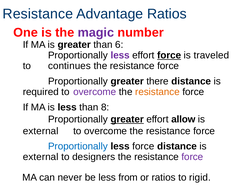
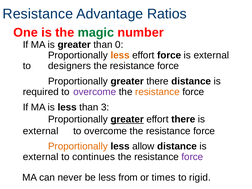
magic colour: purple -> green
6: 6 -> 0
less at (120, 55) colour: purple -> orange
force at (169, 55) underline: present -> none
traveled at (211, 55): traveled -> external
continues: continues -> designers
8: 8 -> 3
effort allow: allow -> there
Proportionally at (78, 146) colour: blue -> orange
less force: force -> allow
designers: designers -> continues
or ratios: ratios -> times
